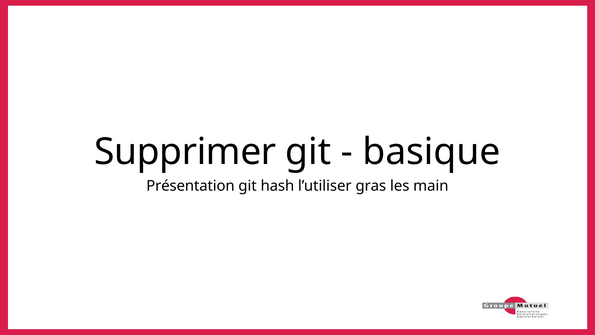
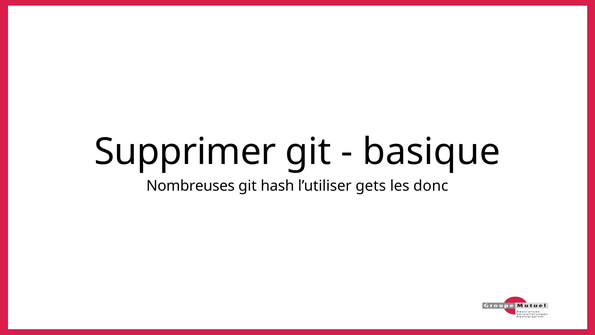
Présentation: Présentation -> Nombreuses
gras: gras -> gets
main: main -> donc
